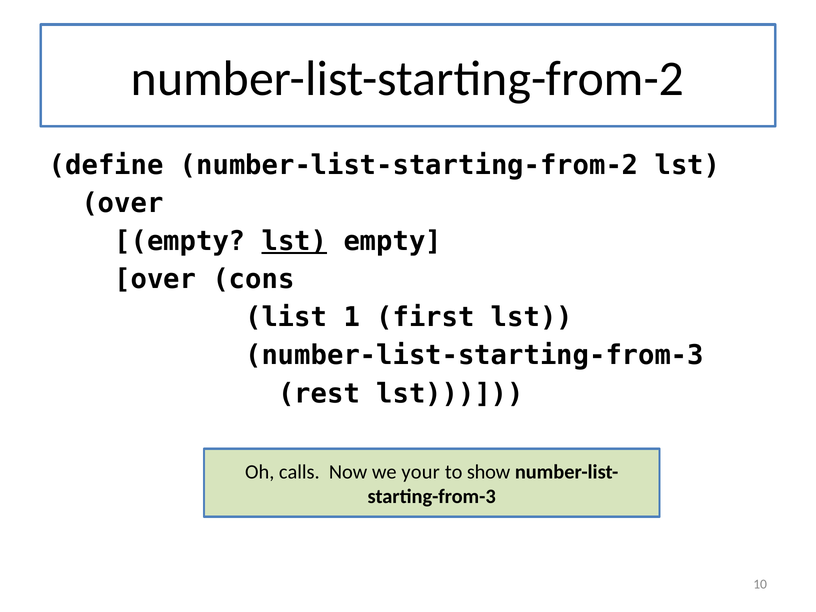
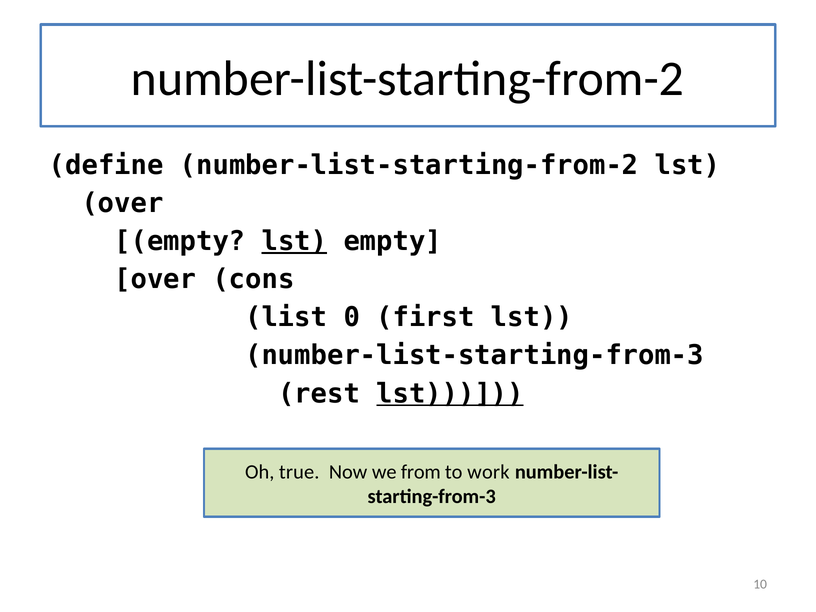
1: 1 -> 0
lst at (450, 394) underline: none -> present
calls: calls -> true
your: your -> from
show: show -> work
